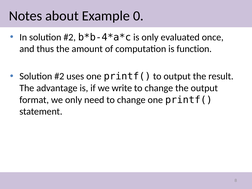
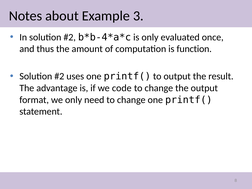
0: 0 -> 3
write: write -> code
